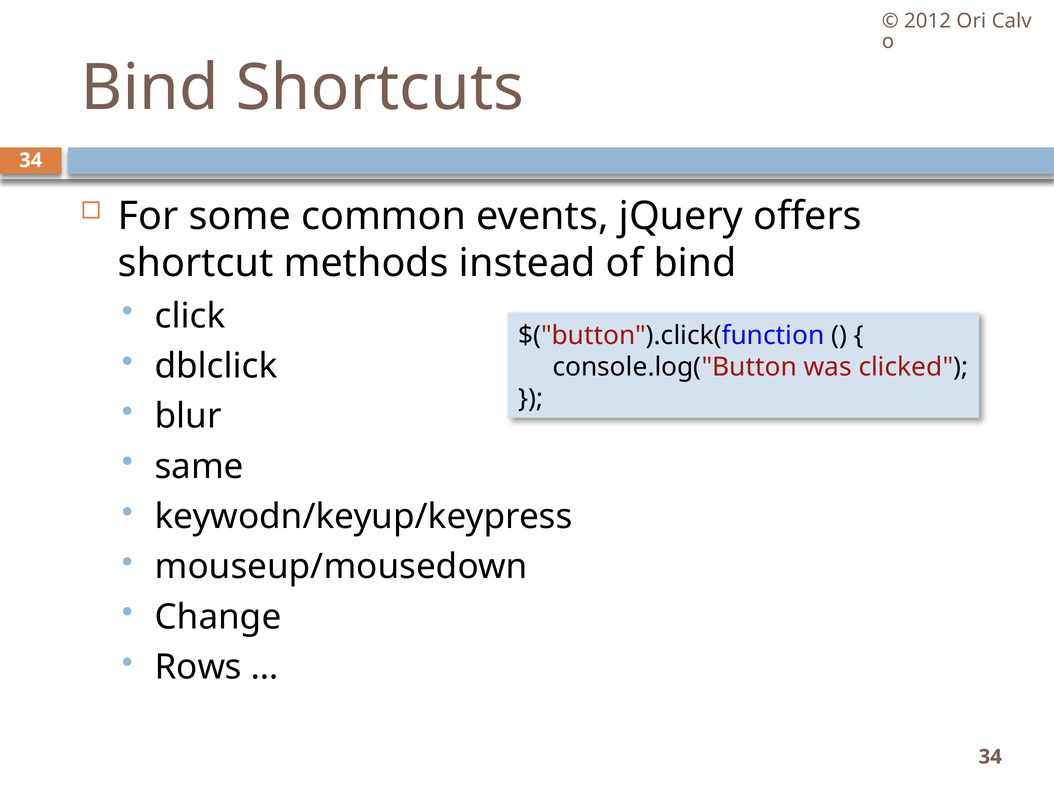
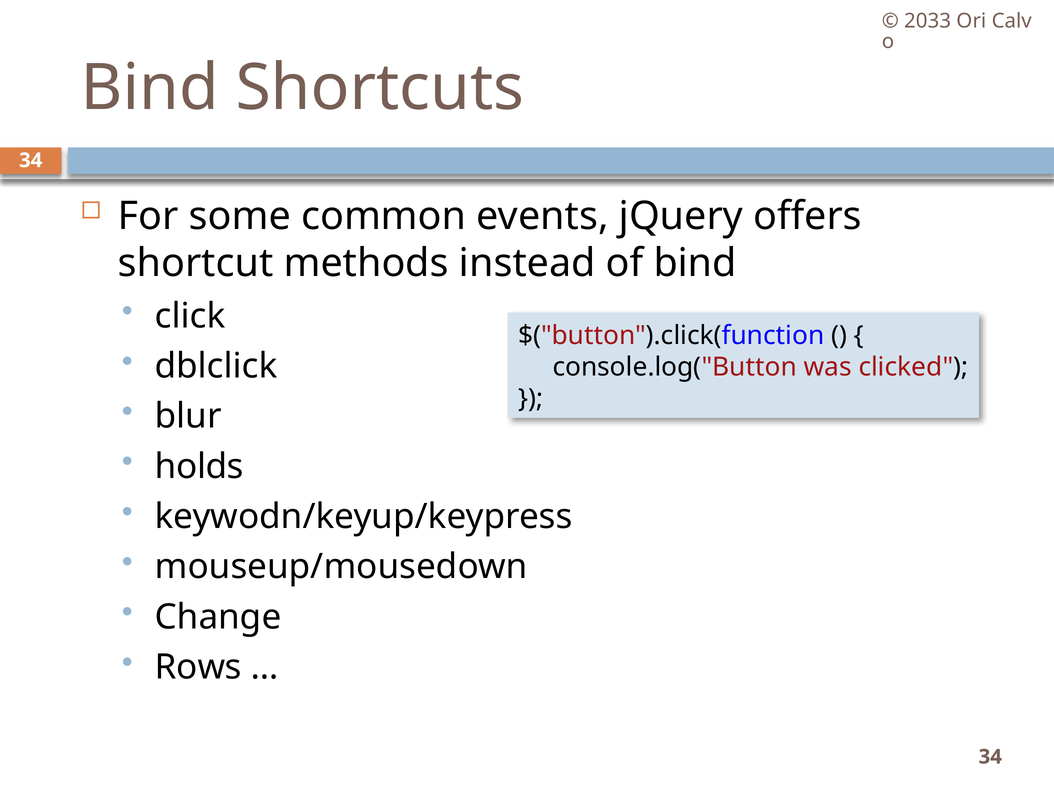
2012: 2012 -> 2033
same: same -> holds
